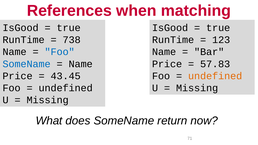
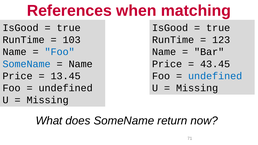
738: 738 -> 103
57.83: 57.83 -> 43.45
43.45: 43.45 -> 13.45
undefined at (215, 76) colour: orange -> blue
